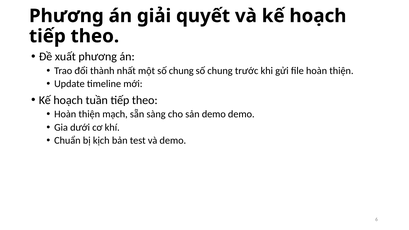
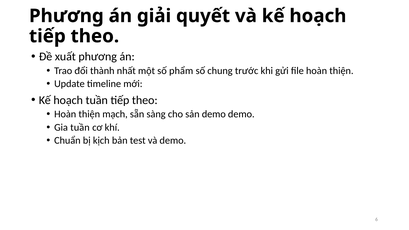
một số chung: chung -> phẩm
Gia dưới: dưới -> tuần
